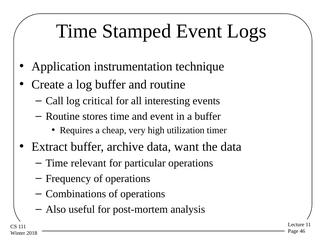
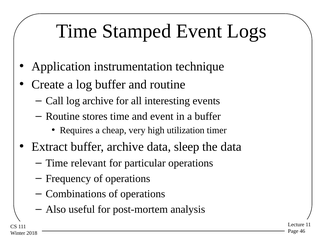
log critical: critical -> archive
want: want -> sleep
